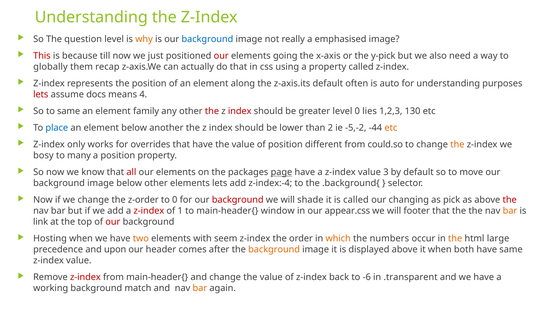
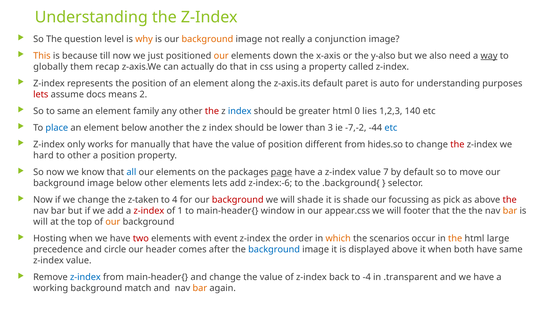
background at (207, 39) colour: blue -> orange
emphasised: emphasised -> conjunction
This colour: red -> orange
our at (221, 56) colour: red -> orange
going: going -> down
y-pick: y-pick -> y-also
way underline: none -> present
often: often -> paret
4: 4 -> 2
index at (240, 111) colour: red -> blue
greater level: level -> html
130: 130 -> 140
2: 2 -> 3
-5,-2: -5,-2 -> -7,-2
etc at (391, 128) colour: orange -> blue
overrides: overrides -> manually
could.so: could.so -> hides.so
the at (457, 145) colour: orange -> red
bosy: bosy -> hard
to many: many -> other
all colour: red -> blue
3: 3 -> 7
z-index:-4: z-index:-4 -> z-index:-6
z-order: z-order -> z-taken
to 0: 0 -> 4
is called: called -> shade
changing: changing -> focussing
link at (41, 222): link -> will
our at (113, 222) colour: red -> orange
two colour: orange -> red
seem: seem -> event
numbers: numbers -> scenarios
upon: upon -> circle
background at (274, 250) colour: orange -> blue
z-index at (85, 278) colour: red -> blue
-6: -6 -> -4
